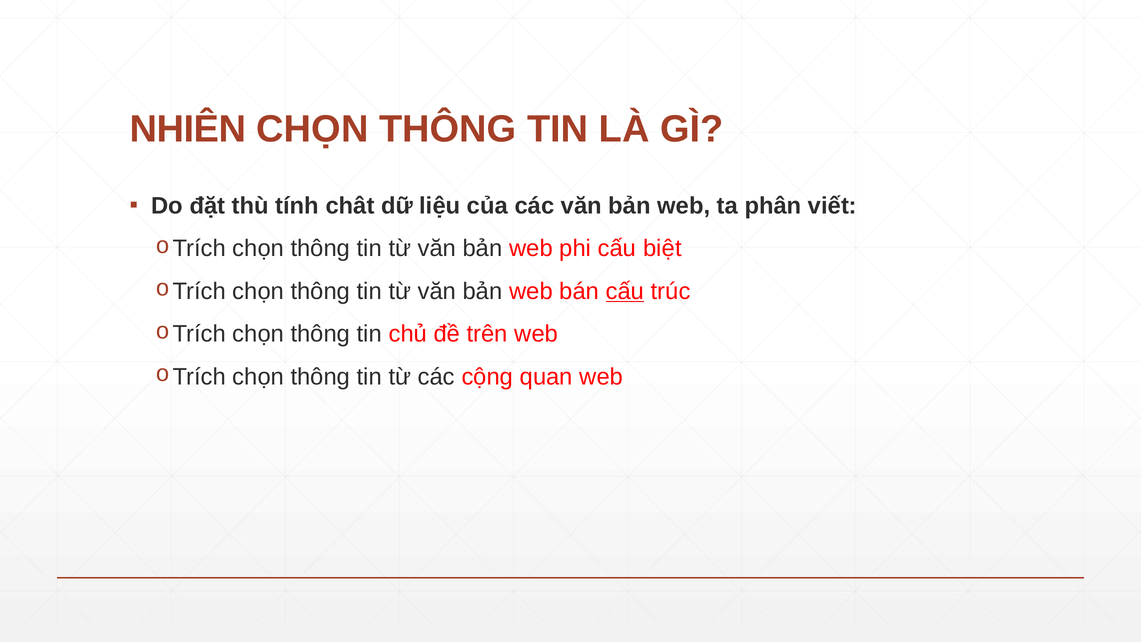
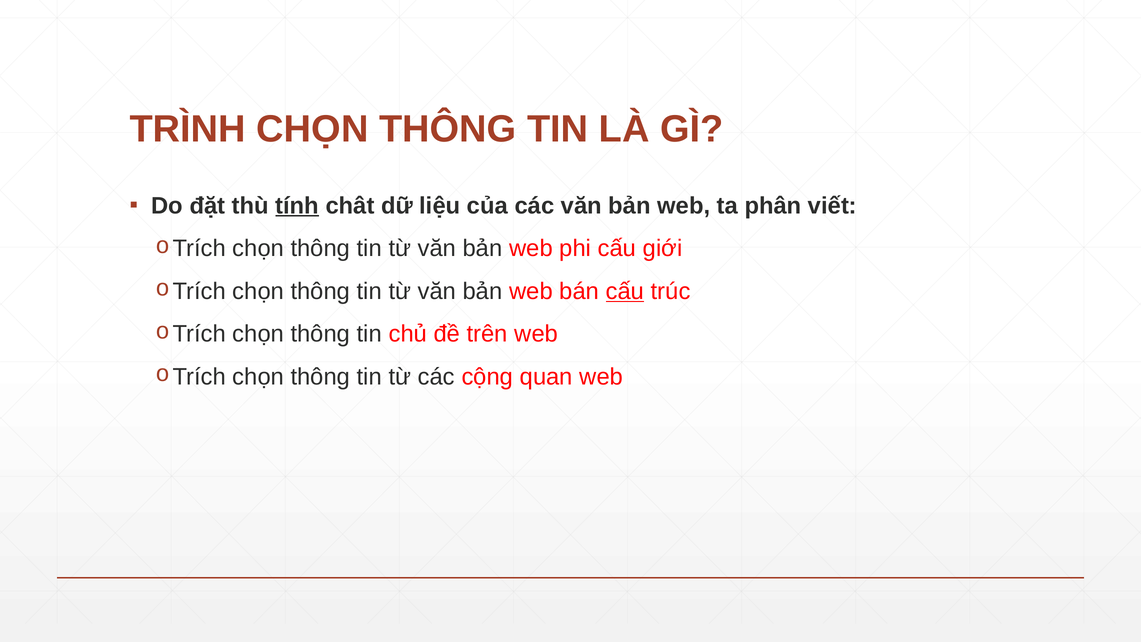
NHIÊN: NHIÊN -> TRÌNH
tính underline: none -> present
biệt: biệt -> giới
